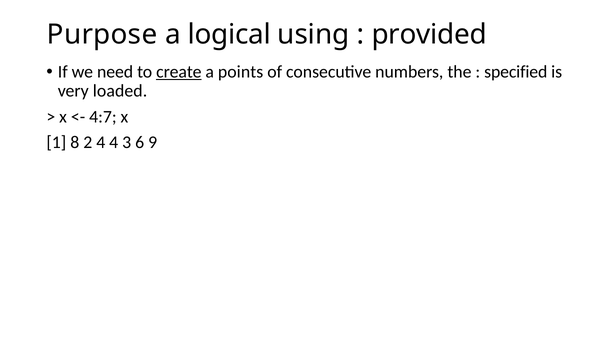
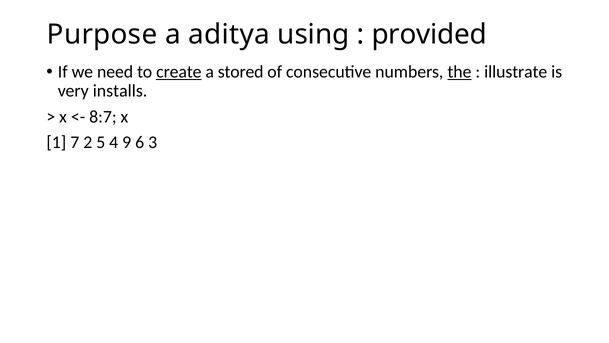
logical: logical -> aditya
points: points -> stored
the underline: none -> present
specified: specified -> illustrate
loaded: loaded -> installs
4:7: 4:7 -> 8:7
8: 8 -> 7
2 4: 4 -> 5
3: 3 -> 9
9: 9 -> 3
